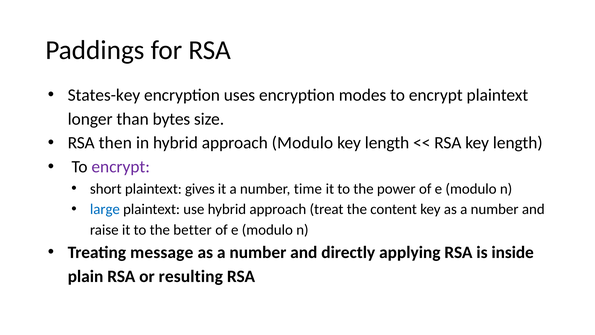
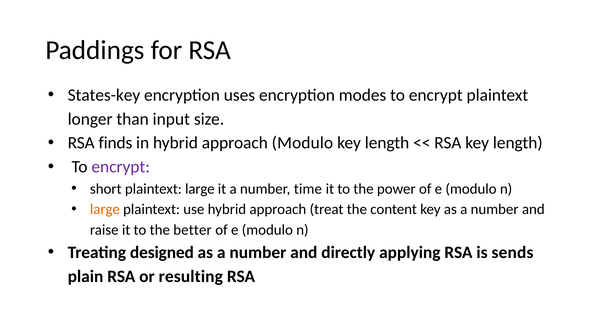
bytes: bytes -> input
then: then -> finds
plaintext gives: gives -> large
large at (105, 209) colour: blue -> orange
message: message -> designed
inside: inside -> sends
